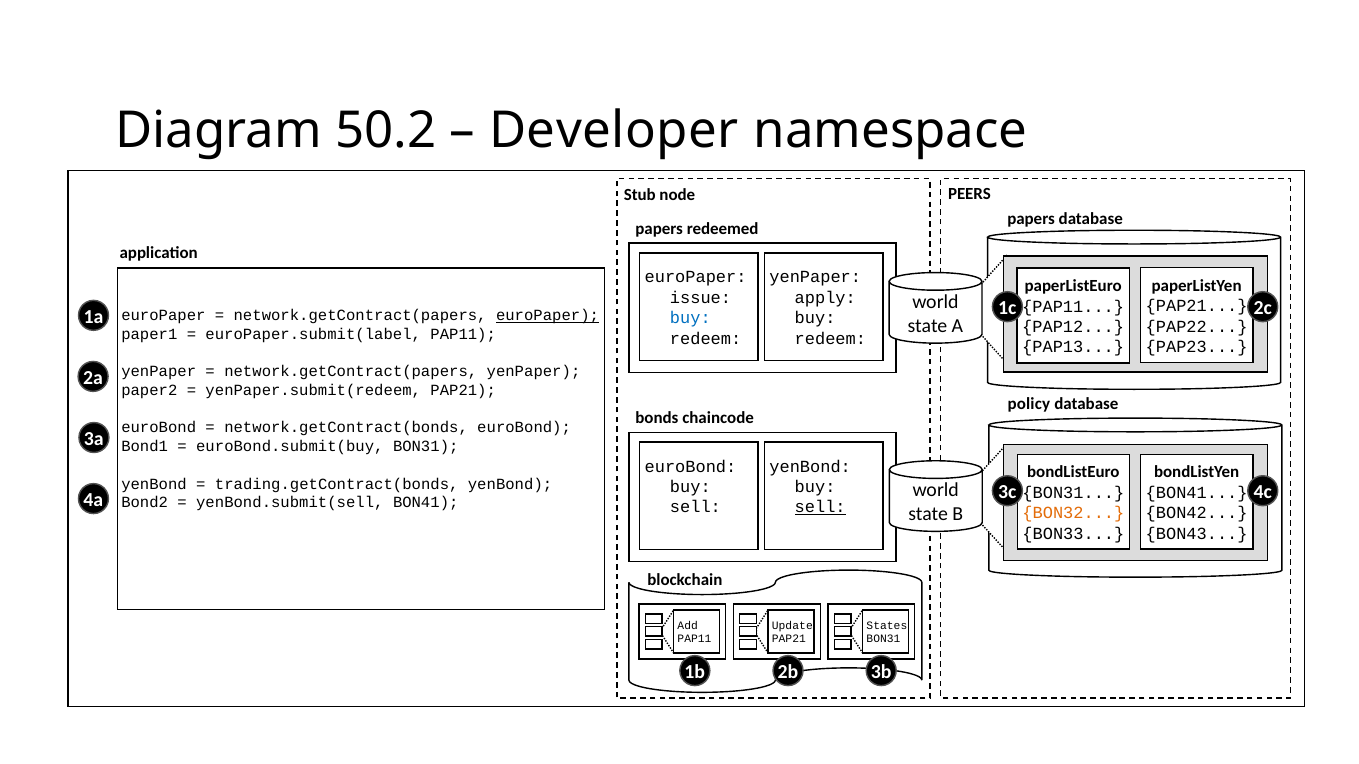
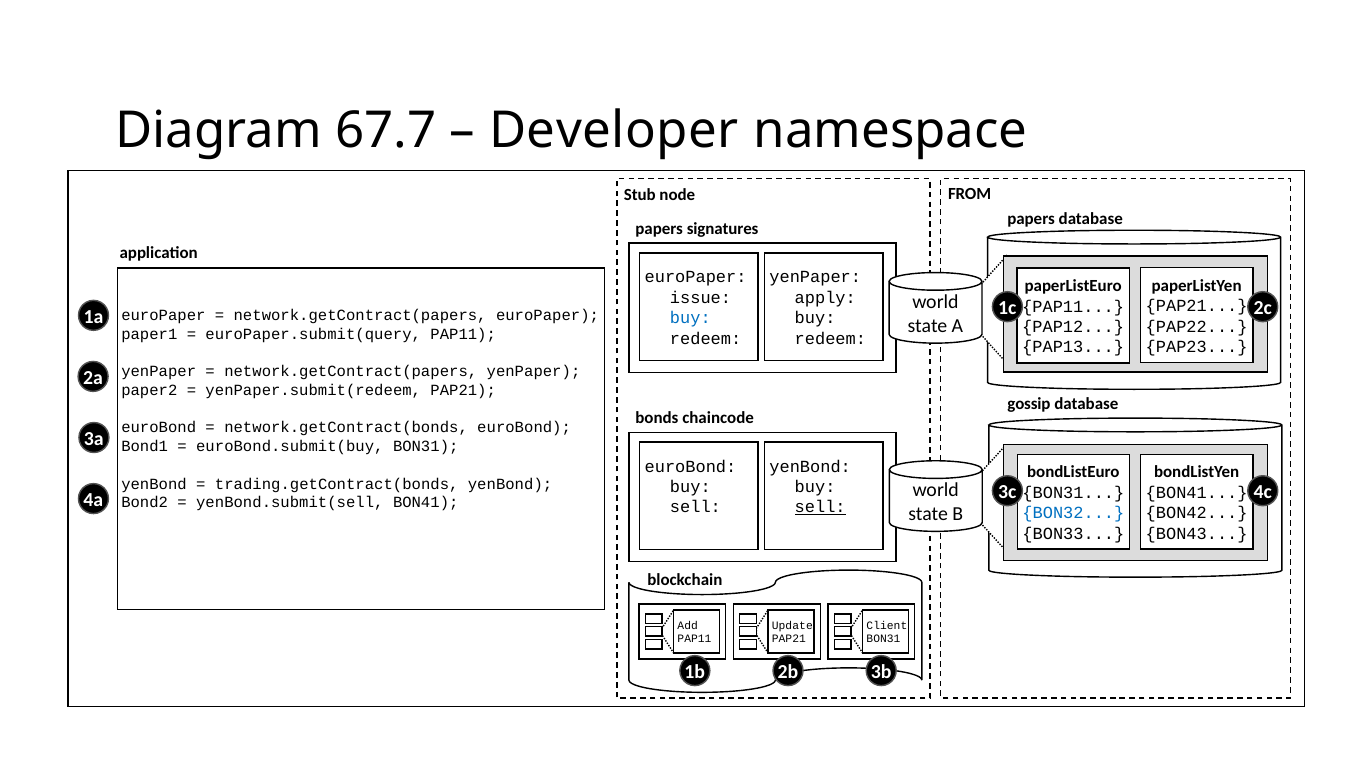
50.2: 50.2 -> 67.7
PEERS: PEERS -> FROM
redeemed: redeemed -> signatures
euroPaper at (548, 316) underline: present -> none
euroPaper.submit(label: euroPaper.submit(label -> euroPaper.submit(query
policy: policy -> gossip
BON32 colour: orange -> blue
States: States -> Client
